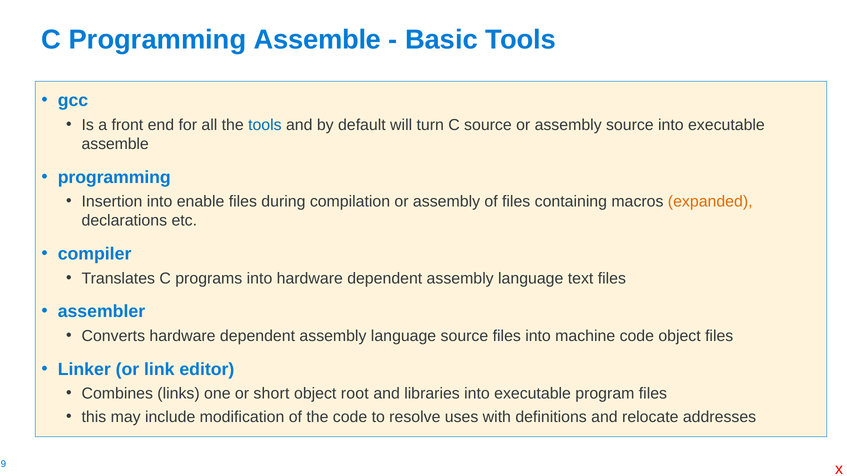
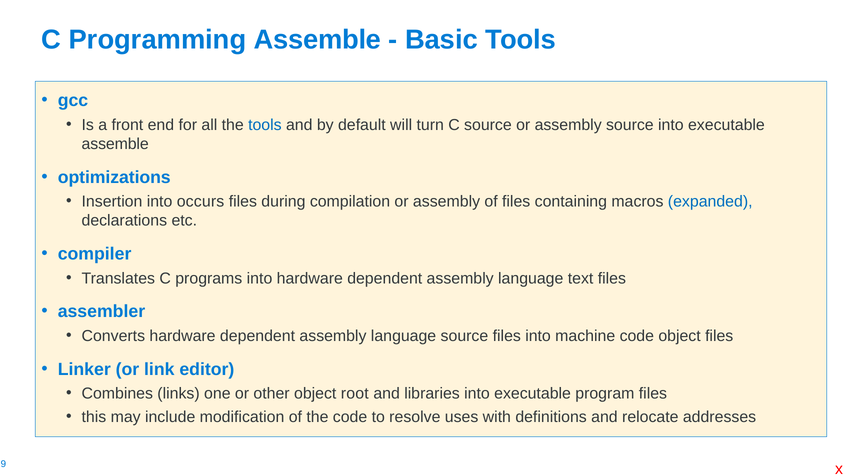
programming at (114, 177): programming -> optimizations
enable: enable -> occurs
expanded colour: orange -> blue
short: short -> other
